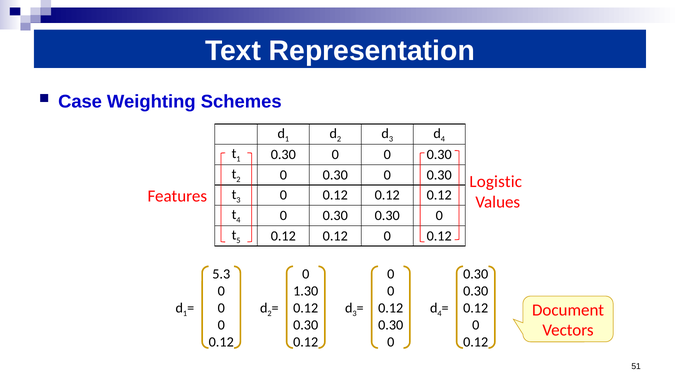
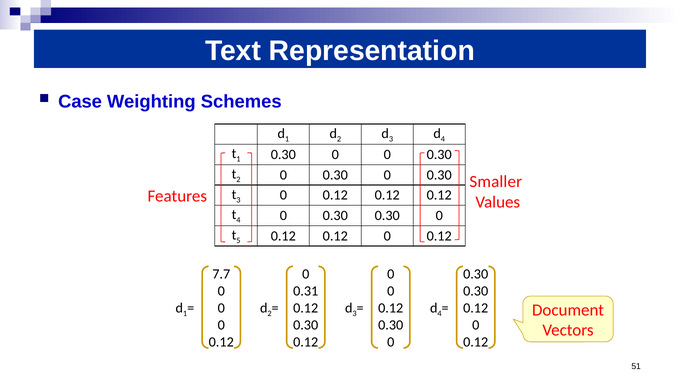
Logistic: Logistic -> Smaller
5.3: 5.3 -> 7.7
1.30: 1.30 -> 0.31
